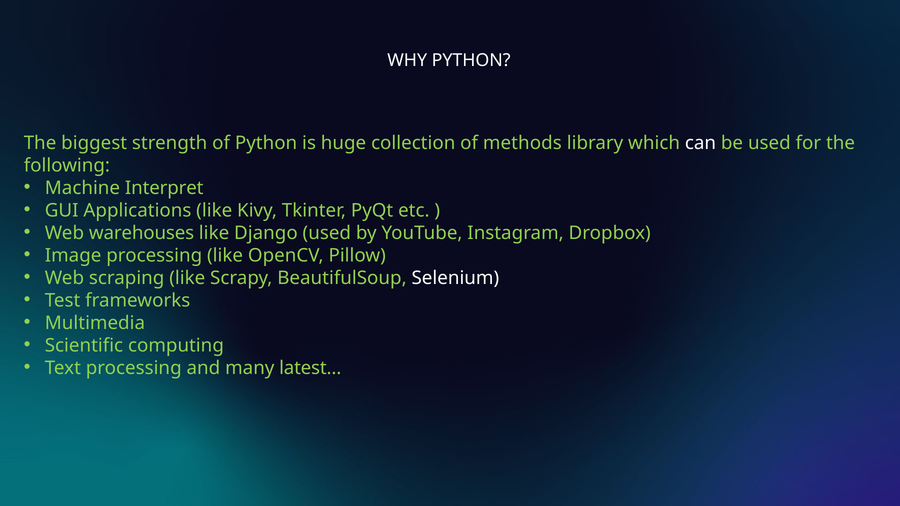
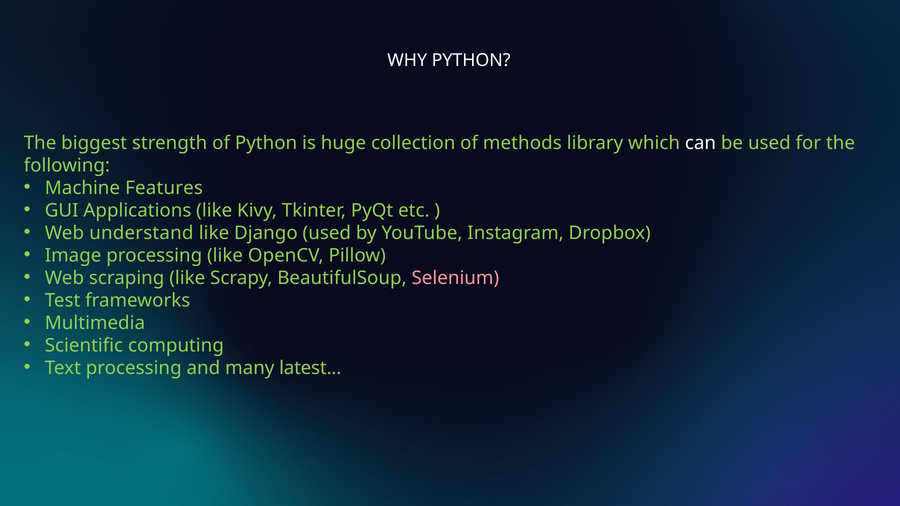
Interpret: Interpret -> Features
warehouses: warehouses -> understand
Selenium colour: white -> pink
